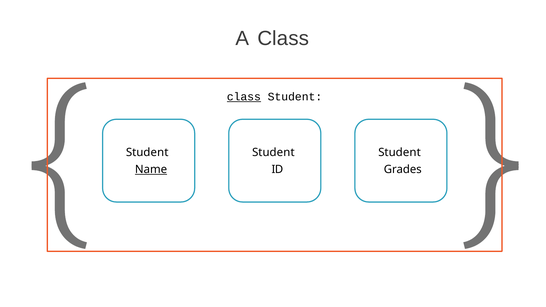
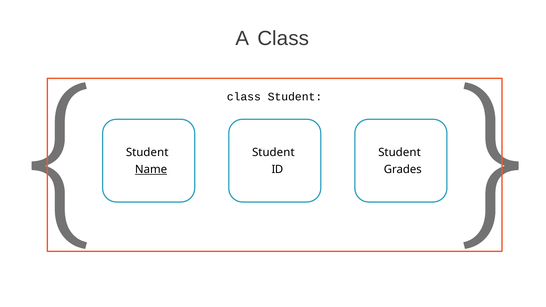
class at (244, 97) underline: present -> none
